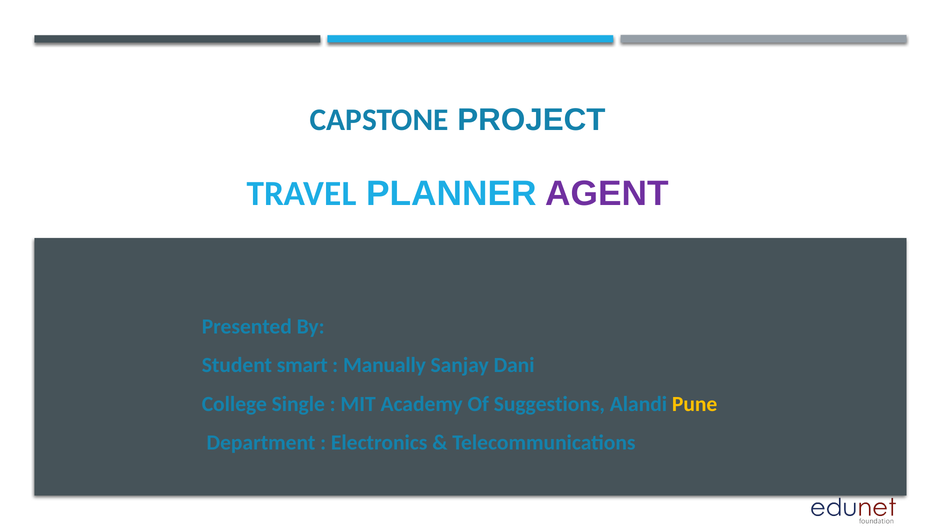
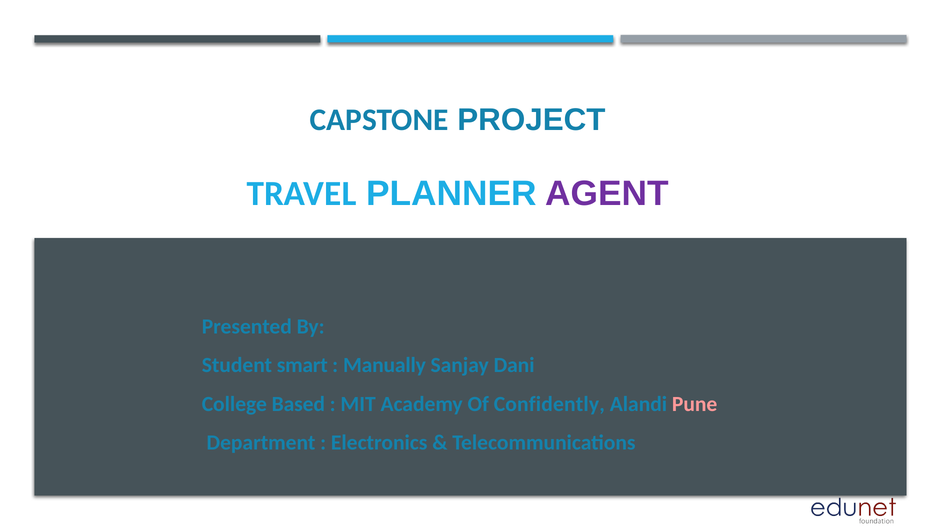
Single: Single -> Based
Suggestions: Suggestions -> Confidently
Pune colour: yellow -> pink
